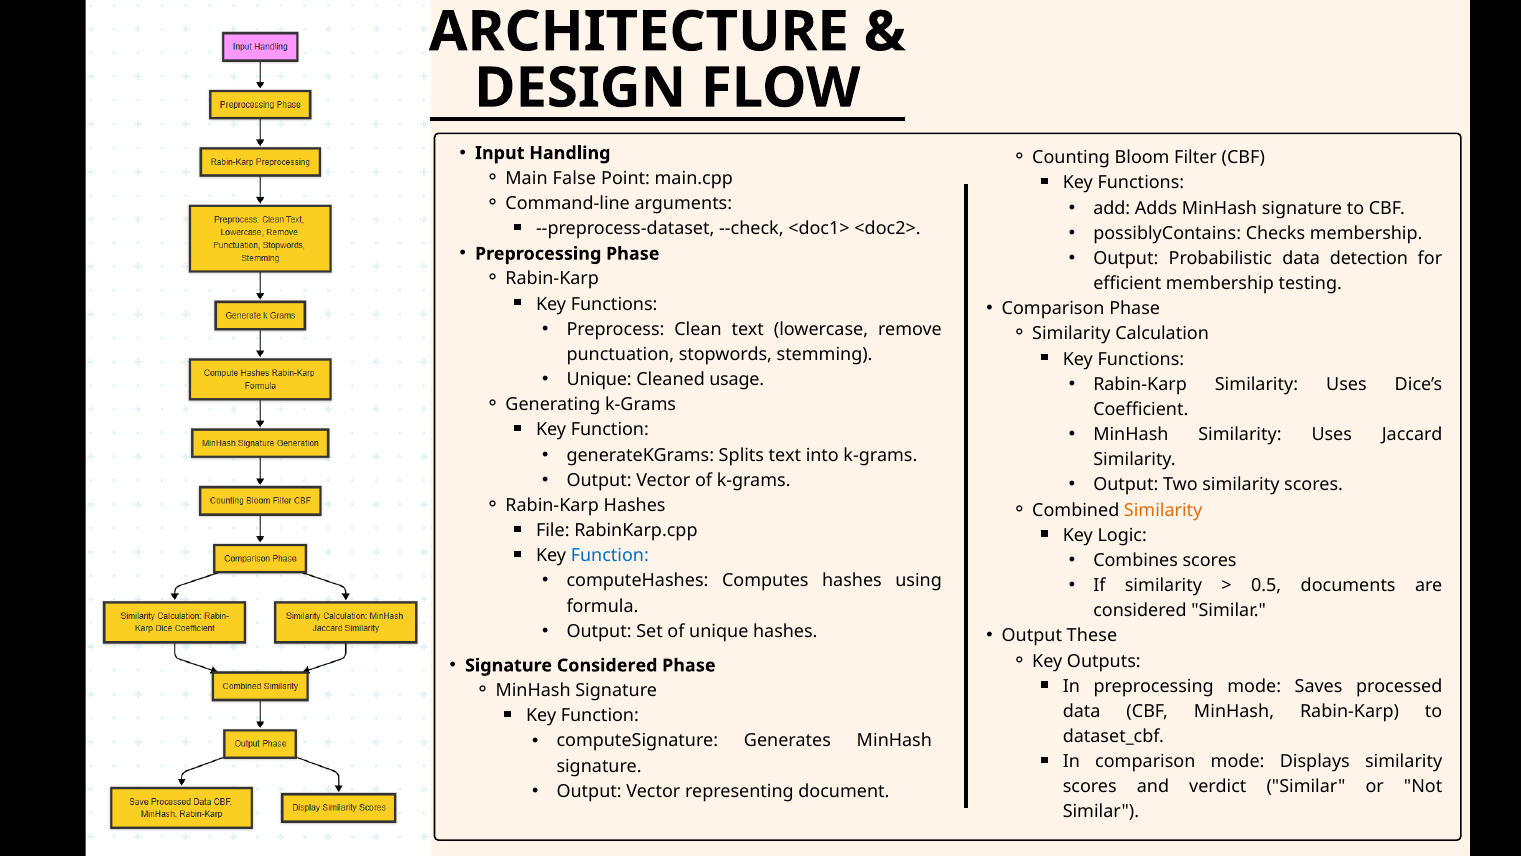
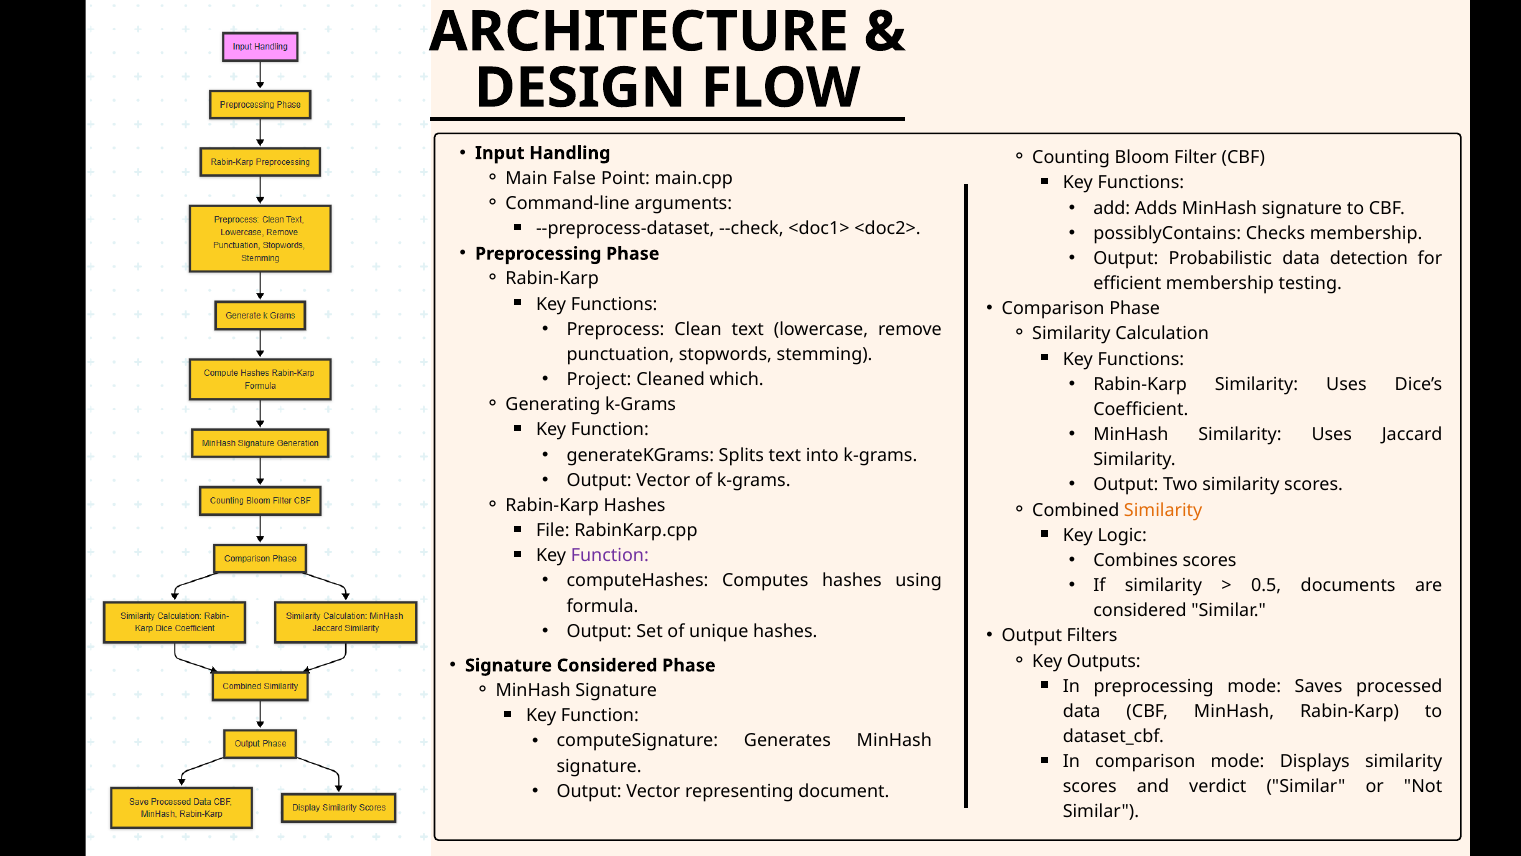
Unique at (599, 379): Unique -> Project
usage: usage -> which
Function at (610, 555) colour: blue -> purple
These: These -> Filters
